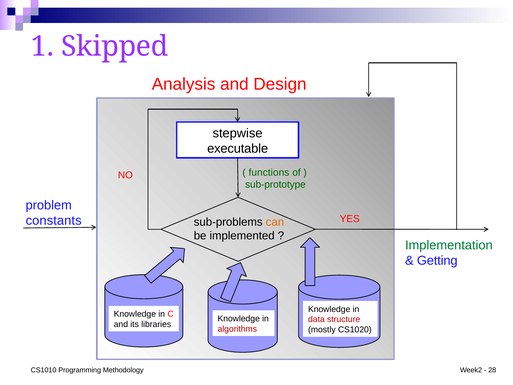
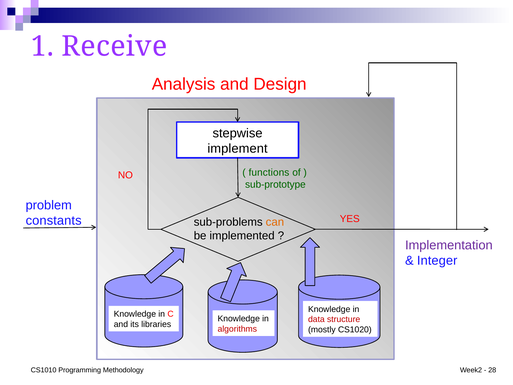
Skipped: Skipped -> Receive
executable: executable -> implement
Implementation colour: green -> purple
Getting: Getting -> Integer
